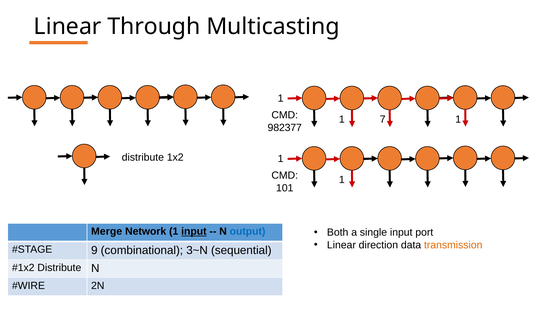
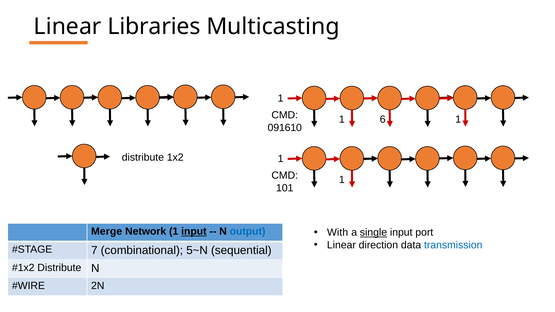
Through: Through -> Libraries
7: 7 -> 6
982377: 982377 -> 091610
Both: Both -> With
single underline: none -> present
transmission colour: orange -> blue
9: 9 -> 7
3~N: 3~N -> 5~N
